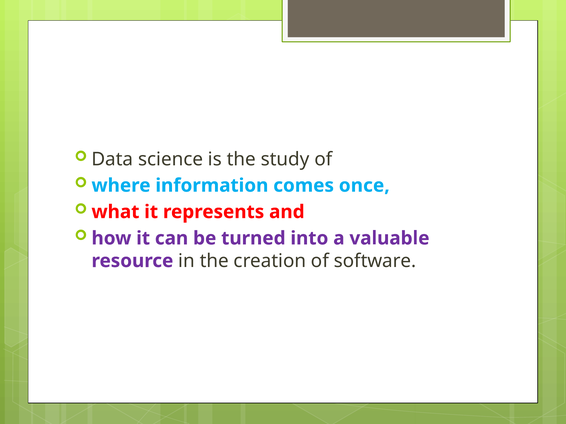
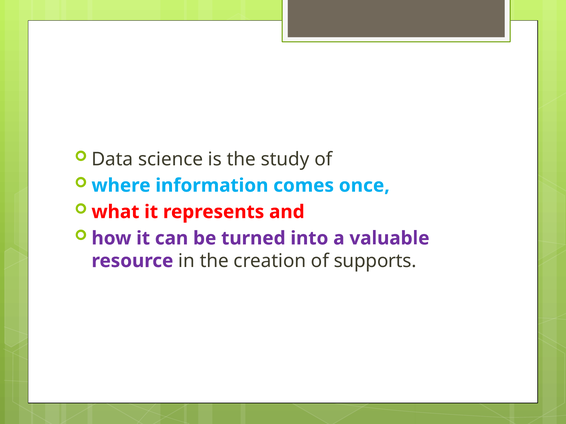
software: software -> supports
